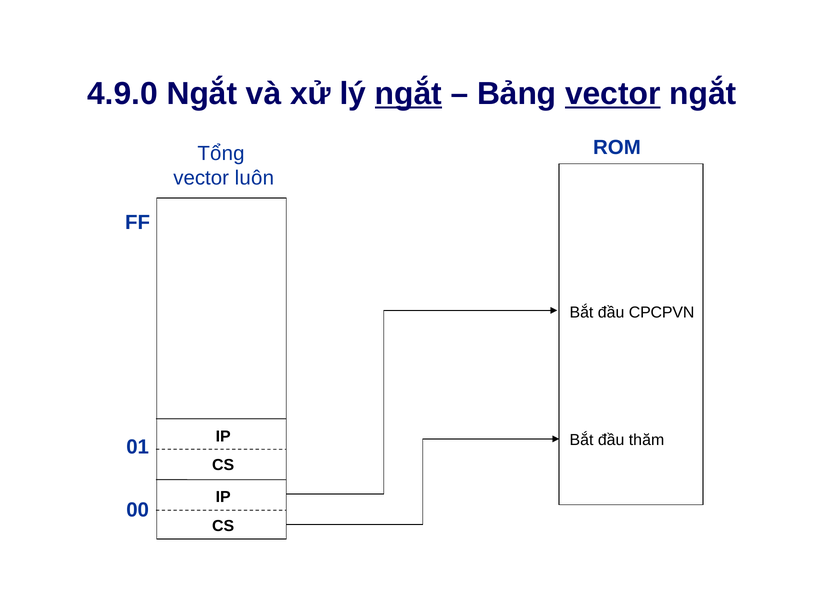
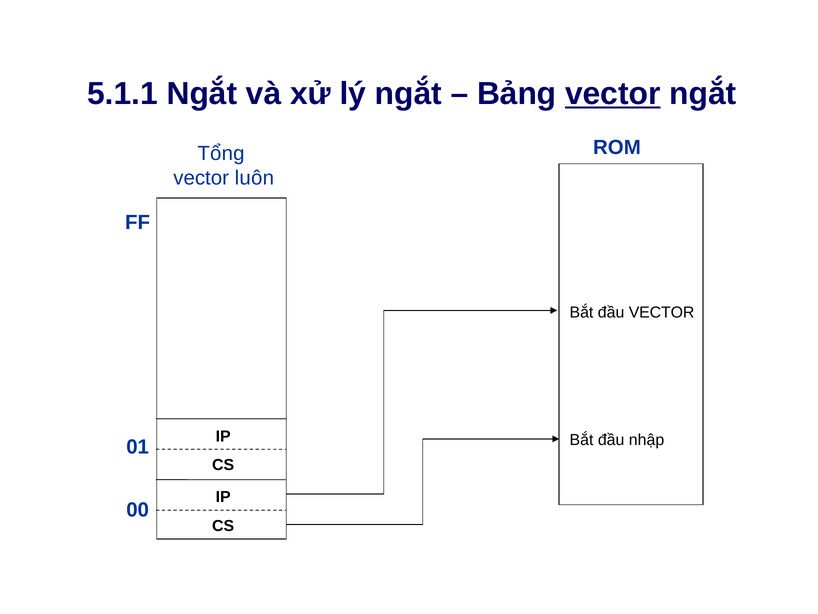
4.9.0: 4.9.0 -> 5.1.1
ngắt at (408, 94) underline: present -> none
đầu CPCPVN: CPCPVN -> VECTOR
thăm: thăm -> nhập
